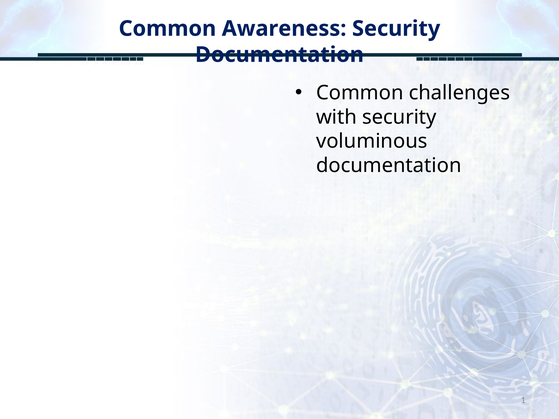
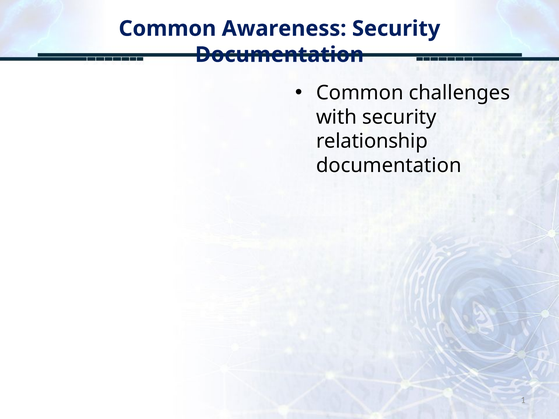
voluminous: voluminous -> relationship
